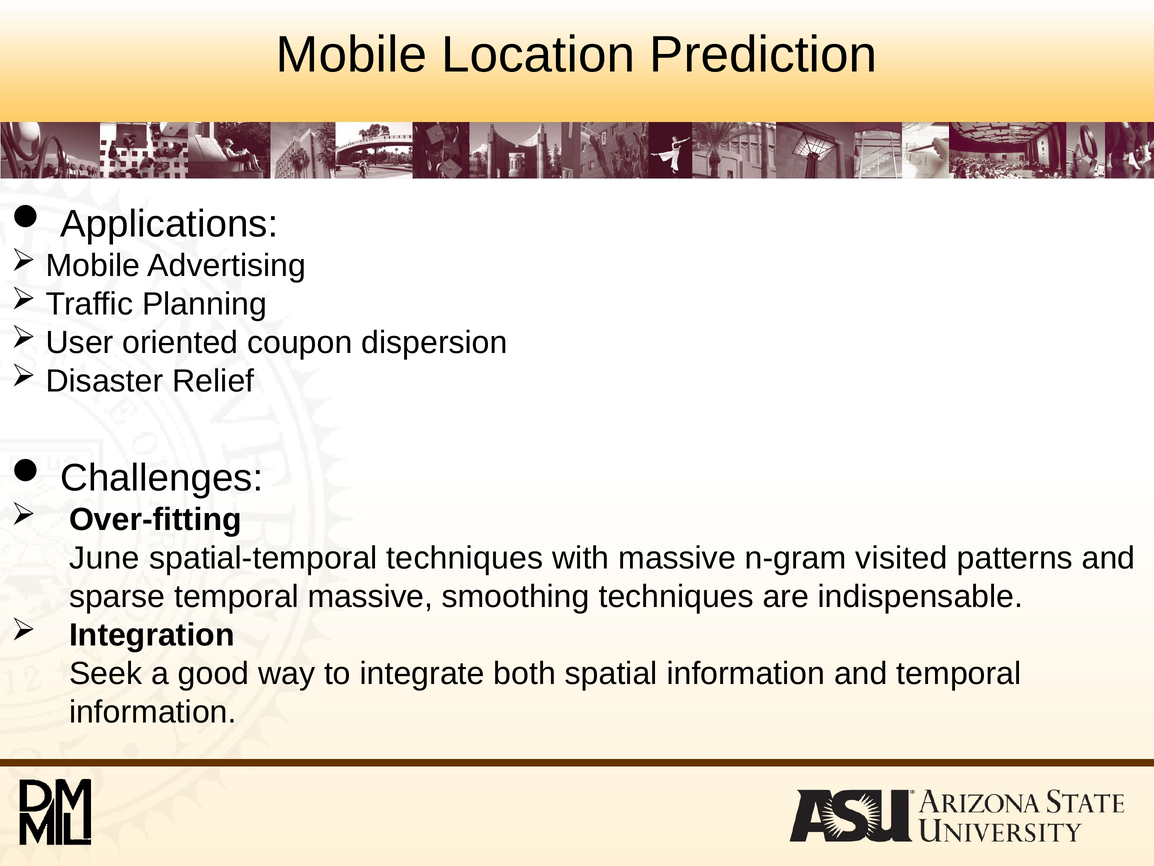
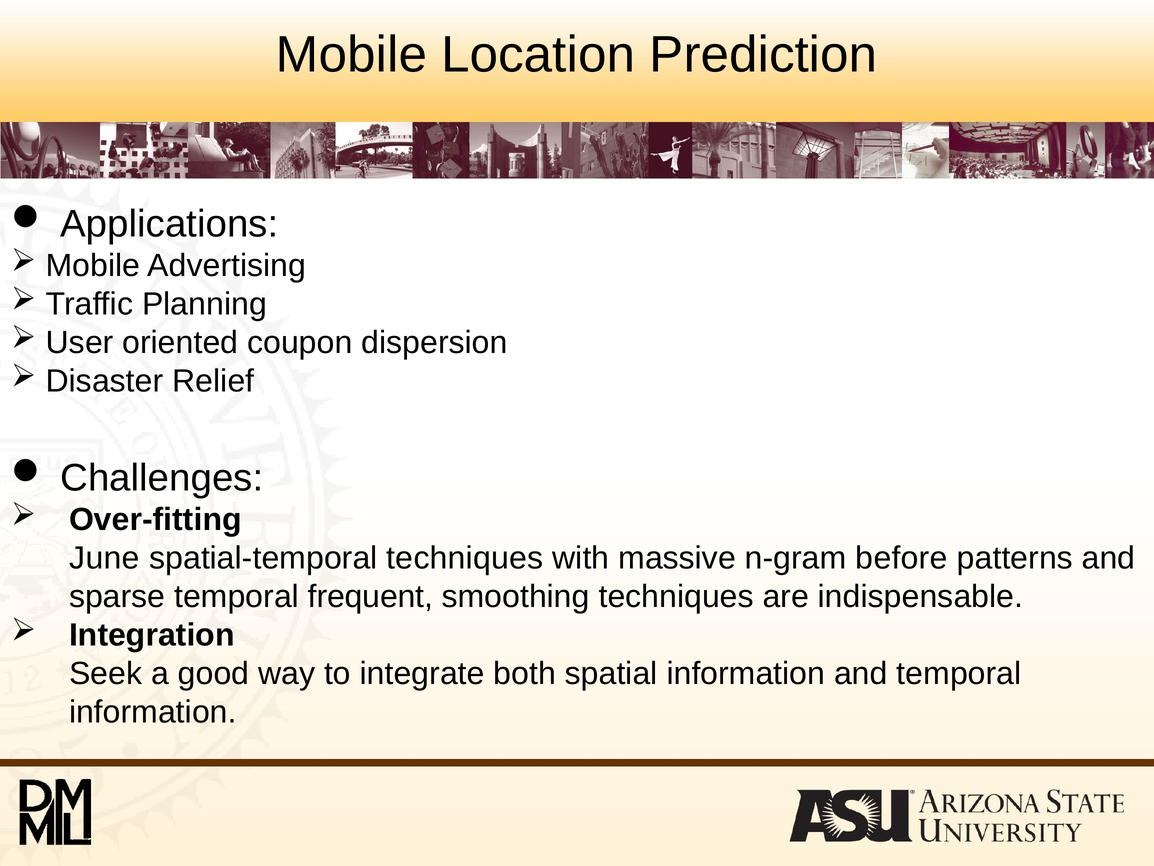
visited: visited -> before
temporal massive: massive -> frequent
